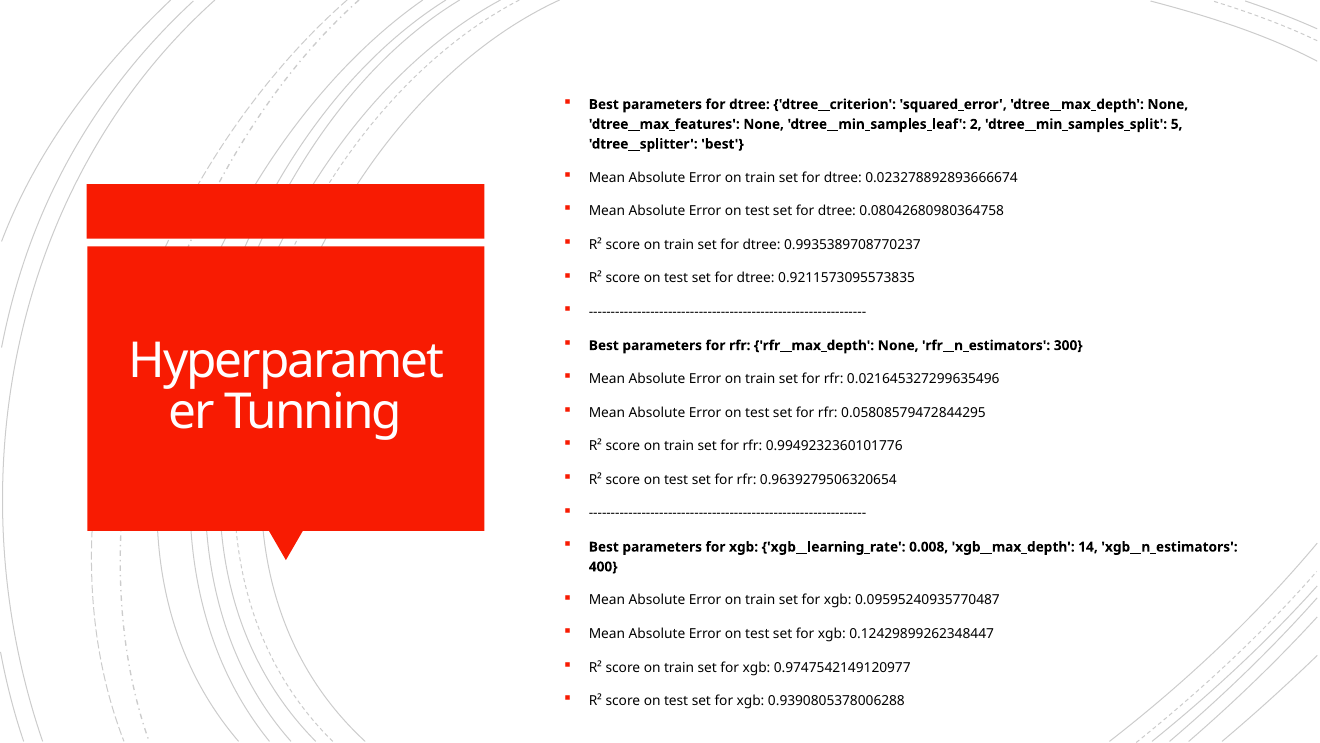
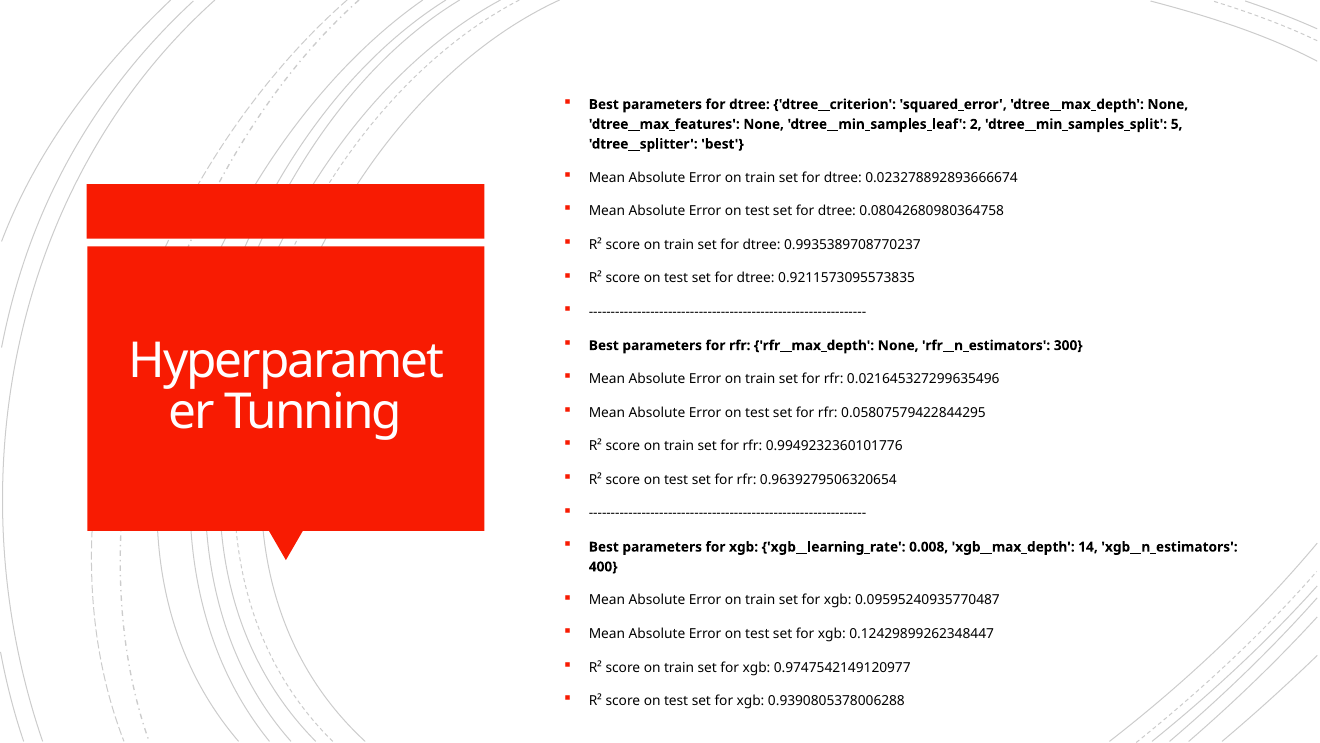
0.05808579472844295: 0.05808579472844295 -> 0.05807579422844295
